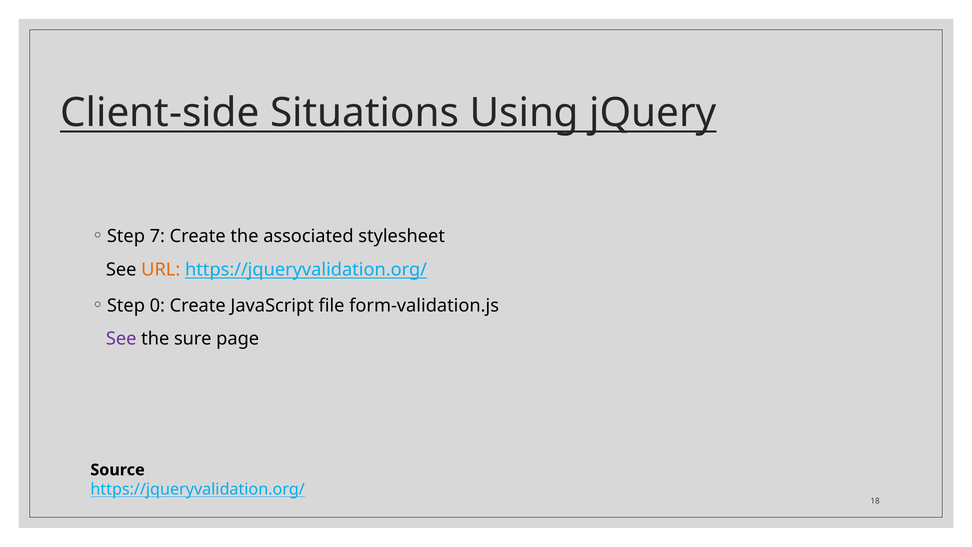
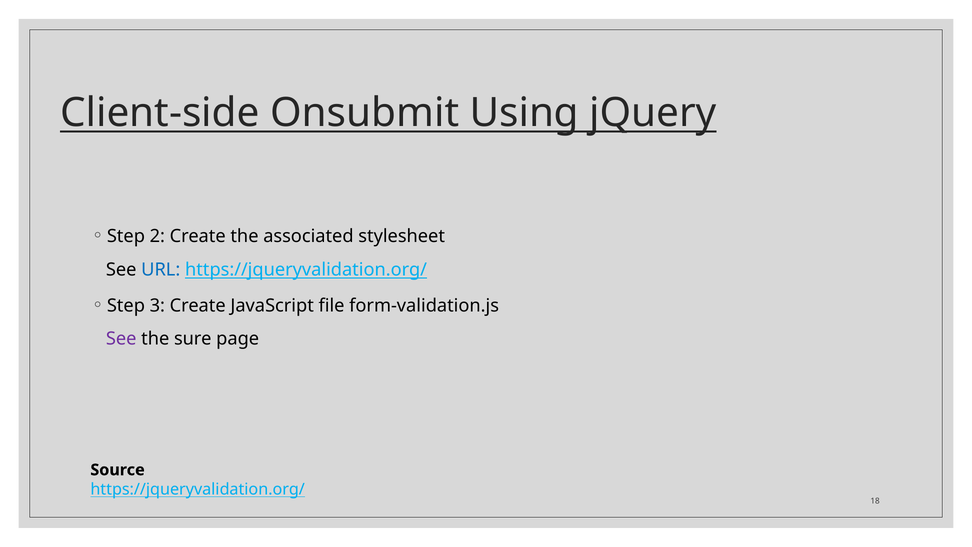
Situations: Situations -> Onsubmit
7: 7 -> 2
URL colour: orange -> blue
0: 0 -> 3
